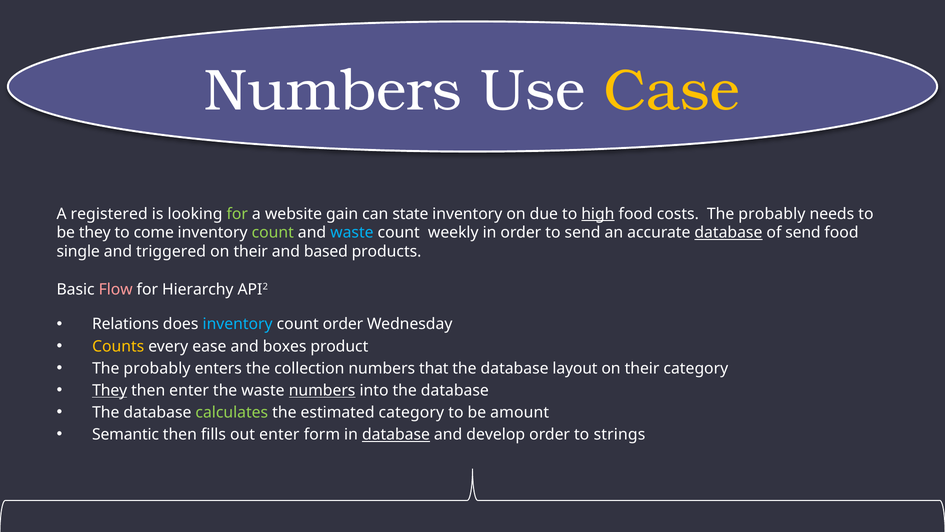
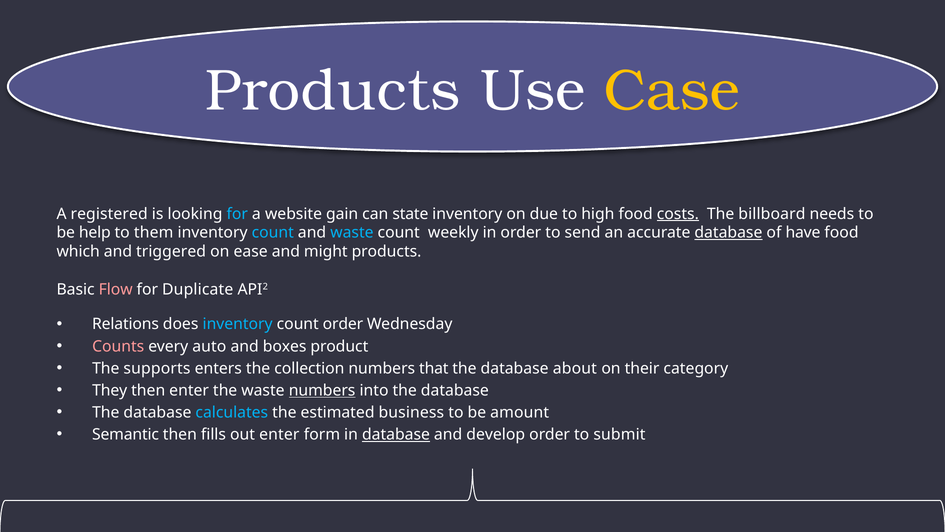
Numbers at (333, 90): Numbers -> Products
for at (237, 214) colour: light green -> light blue
high underline: present -> none
costs underline: none -> present
probably at (772, 214): probably -> billboard
be they: they -> help
come: come -> them
count at (273, 233) colour: light green -> light blue
of send: send -> have
single: single -> which
their at (251, 251): their -> ease
based: based -> might
Hierarchy: Hierarchy -> Duplicate
Counts colour: yellow -> pink
ease: ease -> auto
probably at (157, 368): probably -> supports
layout: layout -> about
They at (110, 390) underline: present -> none
calculates colour: light green -> light blue
estimated category: category -> business
strings: strings -> submit
